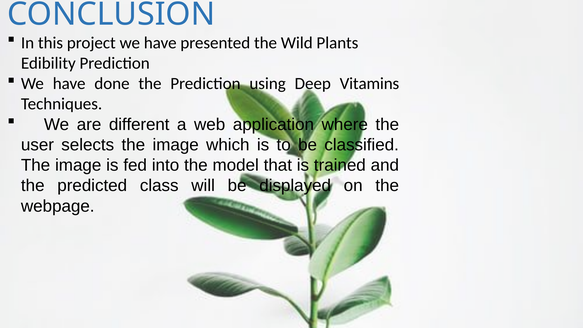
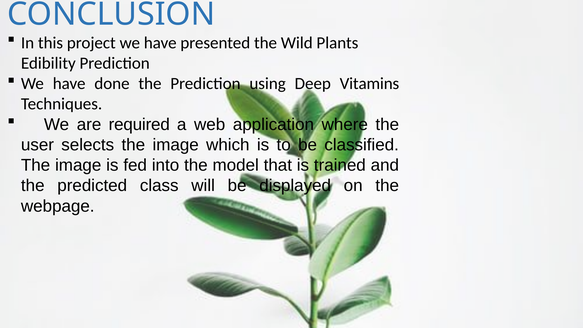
different: different -> required
